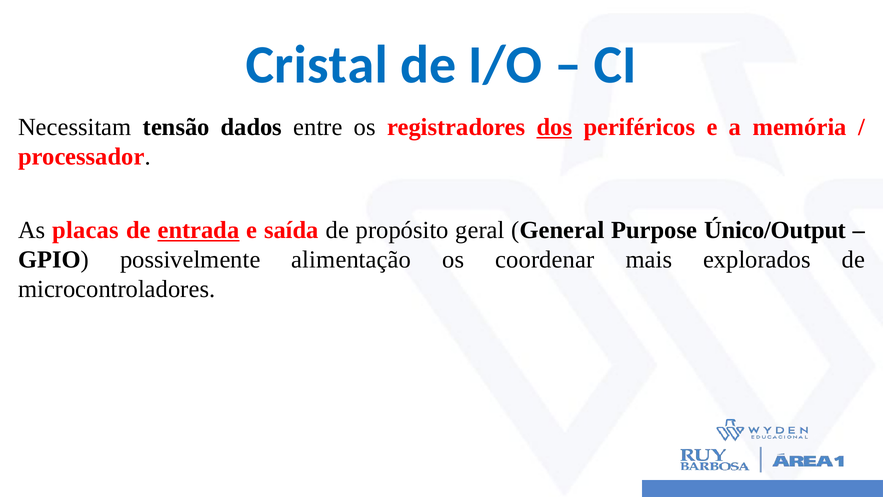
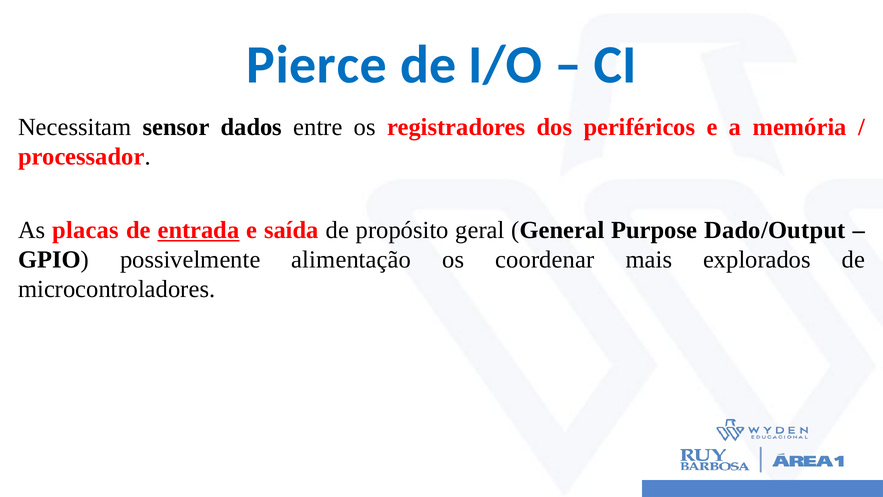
Cristal: Cristal -> Pierce
tensão: tensão -> sensor
dos underline: present -> none
Único/Output: Único/Output -> Dado/Output
